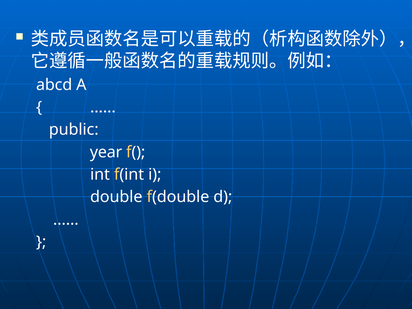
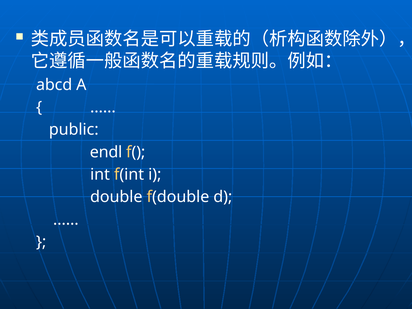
year: year -> endl
